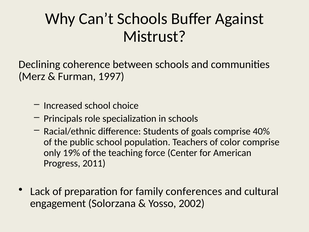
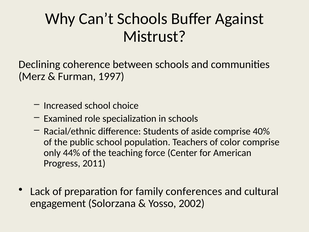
Principals: Principals -> Examined
goals: goals -> aside
19%: 19% -> 44%
